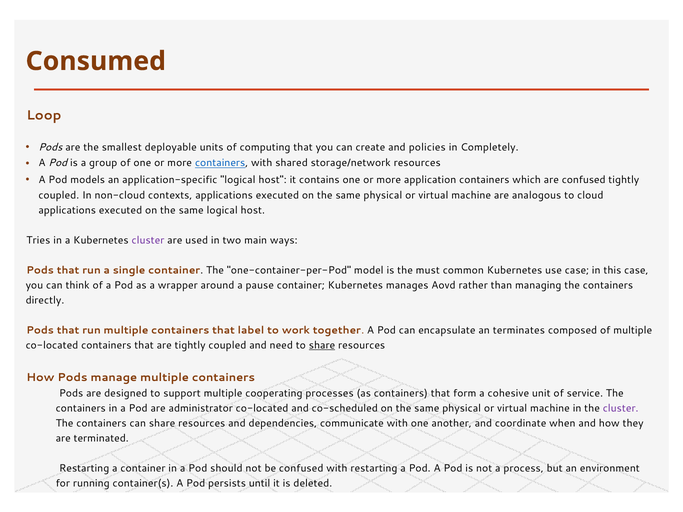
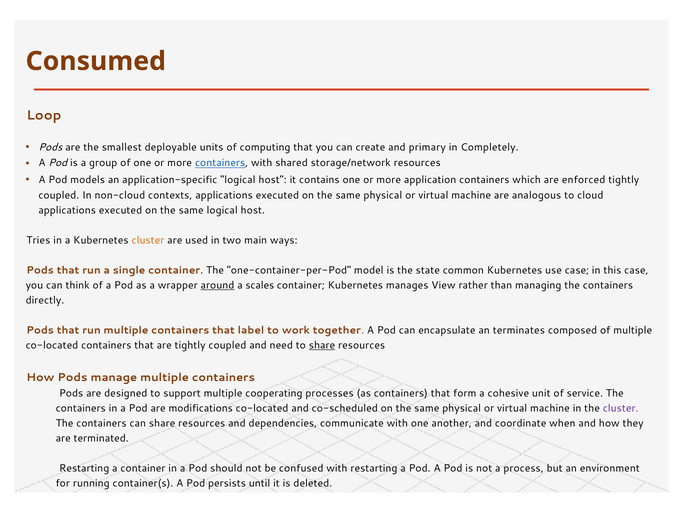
policies: policies -> primary
are confused: confused -> enforced
cluster at (148, 240) colour: purple -> orange
must: must -> state
around underline: none -> present
pause: pause -> scales
Aovd: Aovd -> View
administrator: administrator -> modifications
